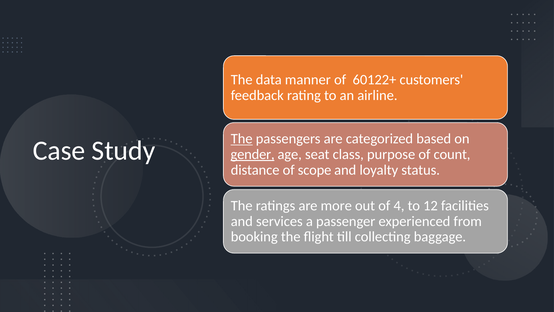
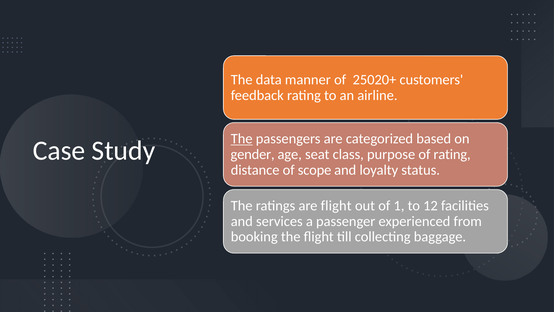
60122+: 60122+ -> 25020+
gender underline: present -> none
of count: count -> rating
are more: more -> flight
4: 4 -> 1
